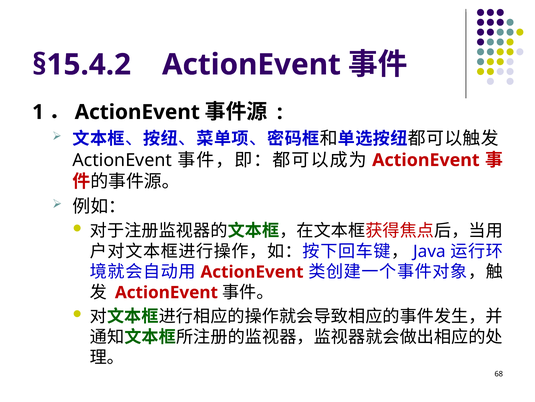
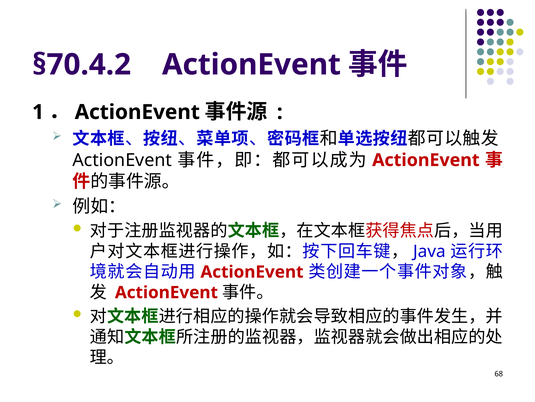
§15.4.2: §15.4.2 -> §70.4.2
